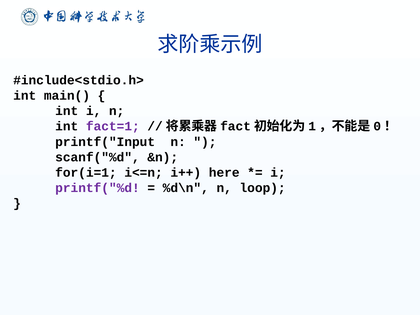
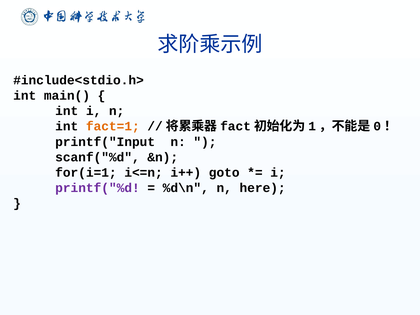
fact=1 colour: purple -> orange
here: here -> goto
loop: loop -> here
